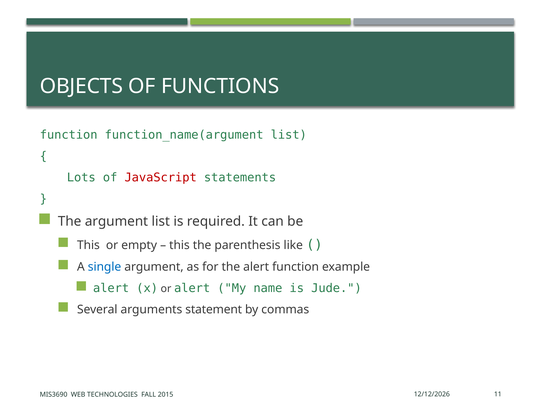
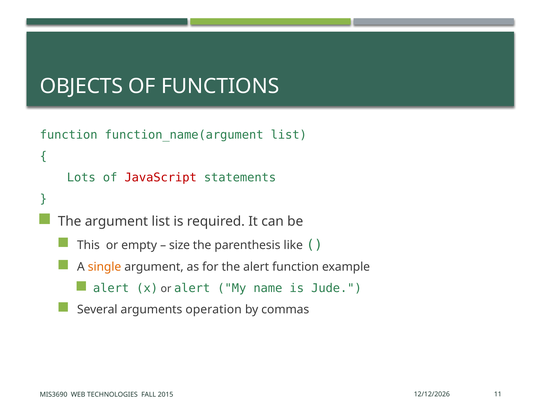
this at (179, 246): this -> size
single colour: blue -> orange
statement: statement -> operation
